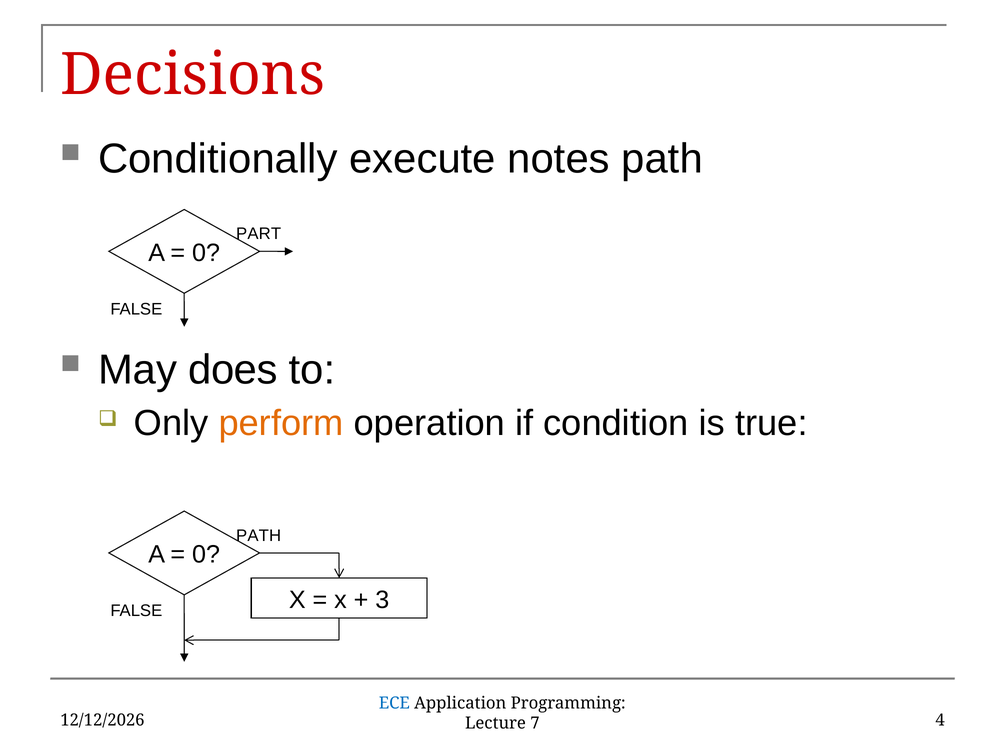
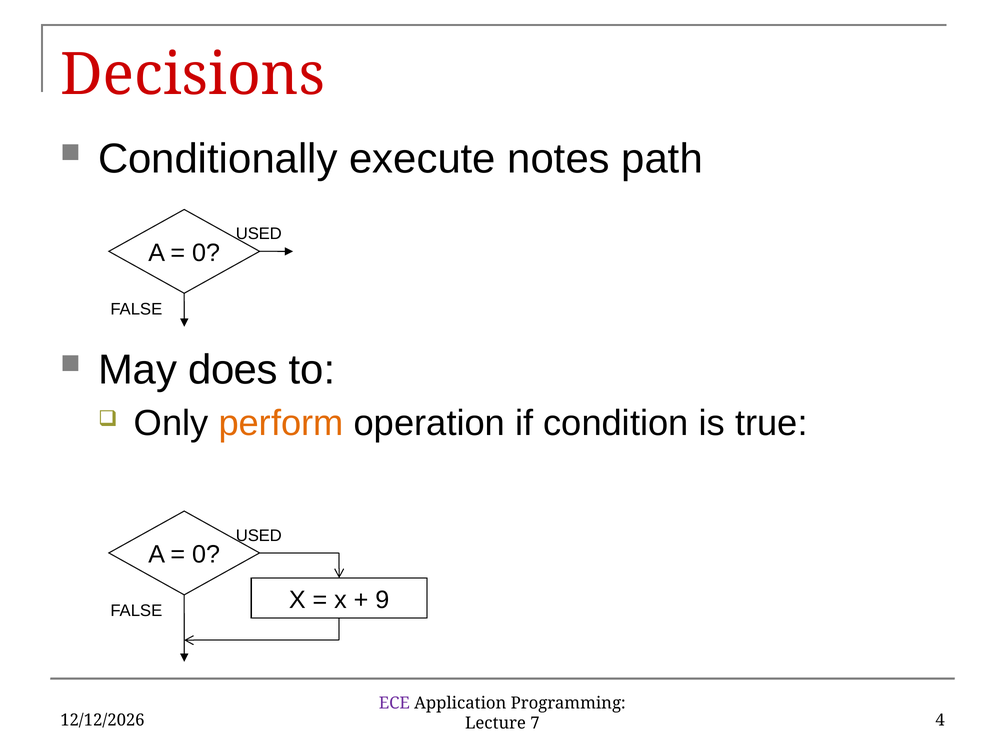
PART at (259, 234): PART -> USED
PATH at (259, 535): PATH -> USED
3: 3 -> 9
ECE colour: blue -> purple
